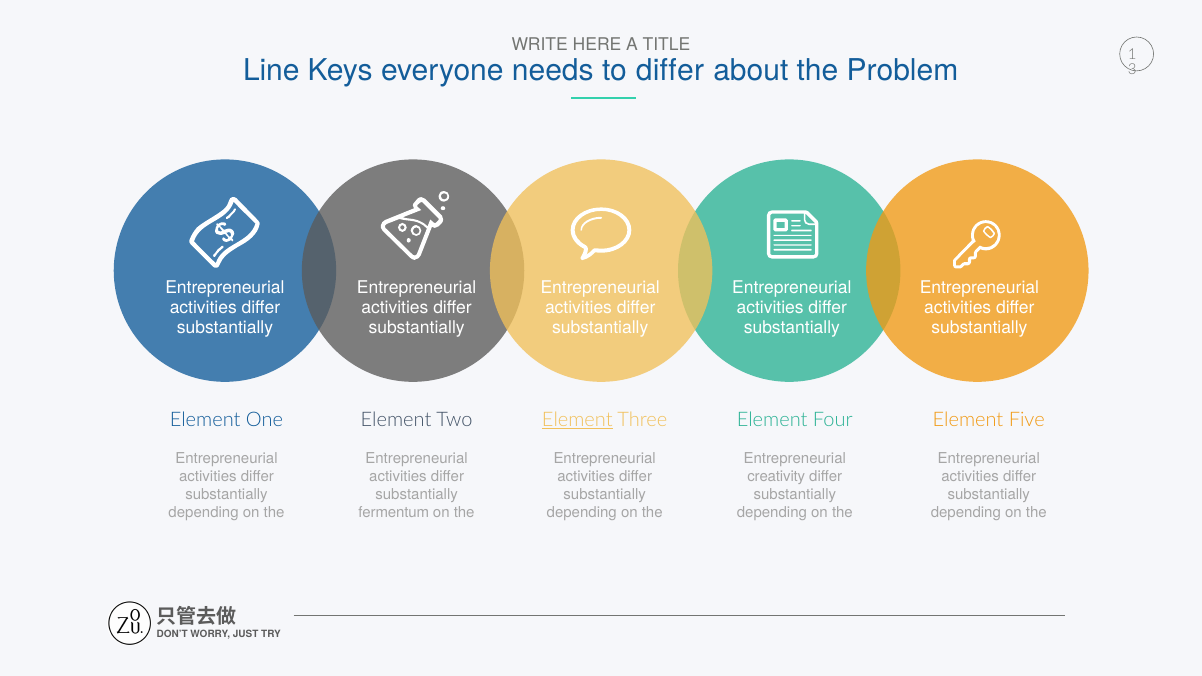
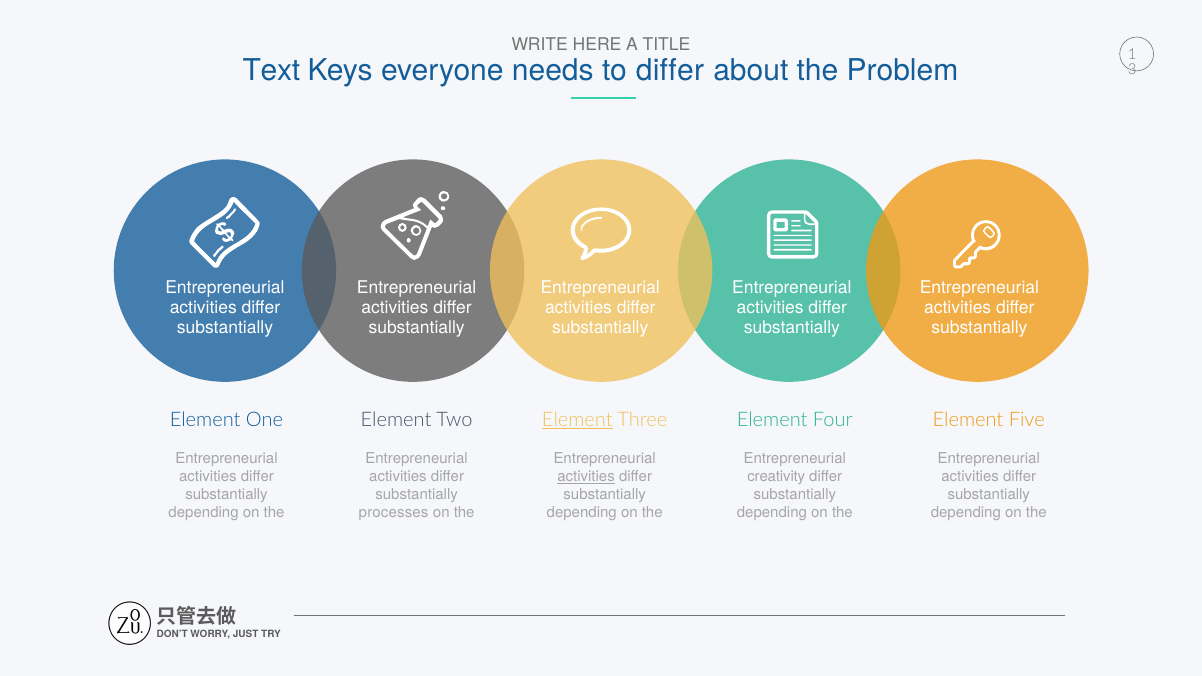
Line: Line -> Text
activities at (586, 477) underline: none -> present
fermentum: fermentum -> processes
